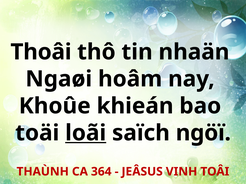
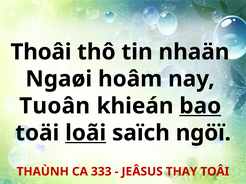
Khoûe: Khoûe -> Tuoân
bao underline: none -> present
364: 364 -> 333
VINH: VINH -> THAY
